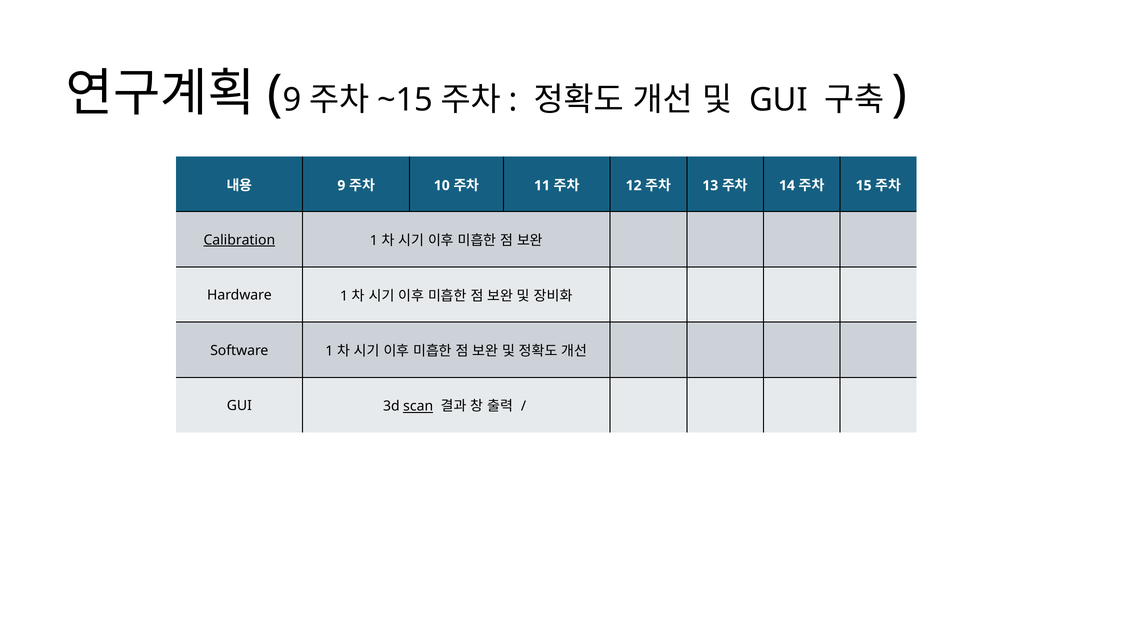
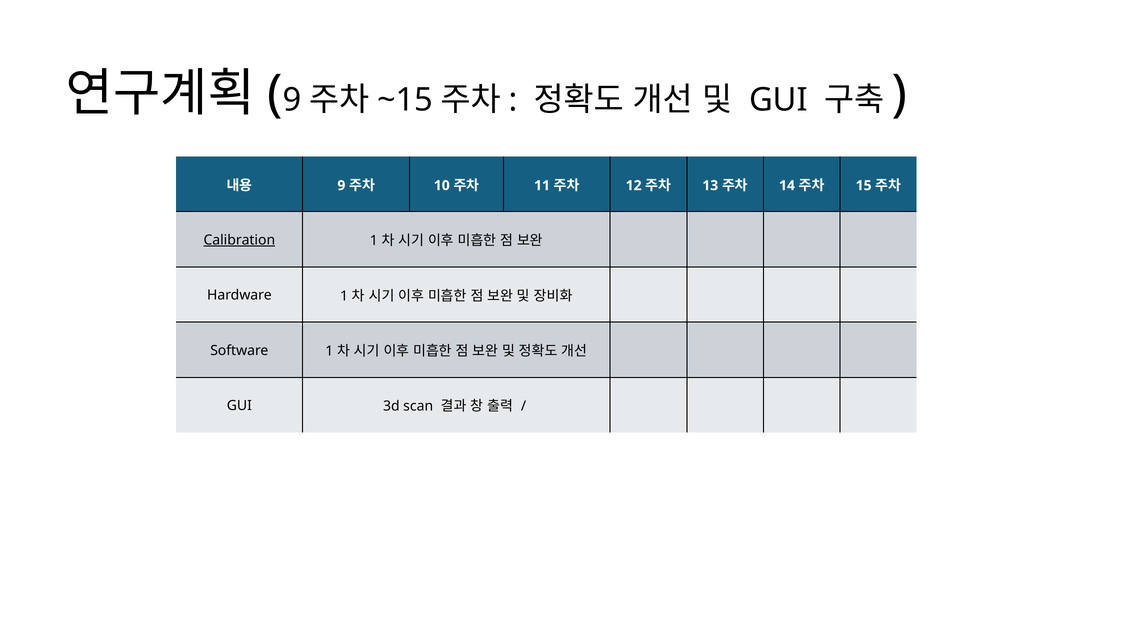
scan underline: present -> none
